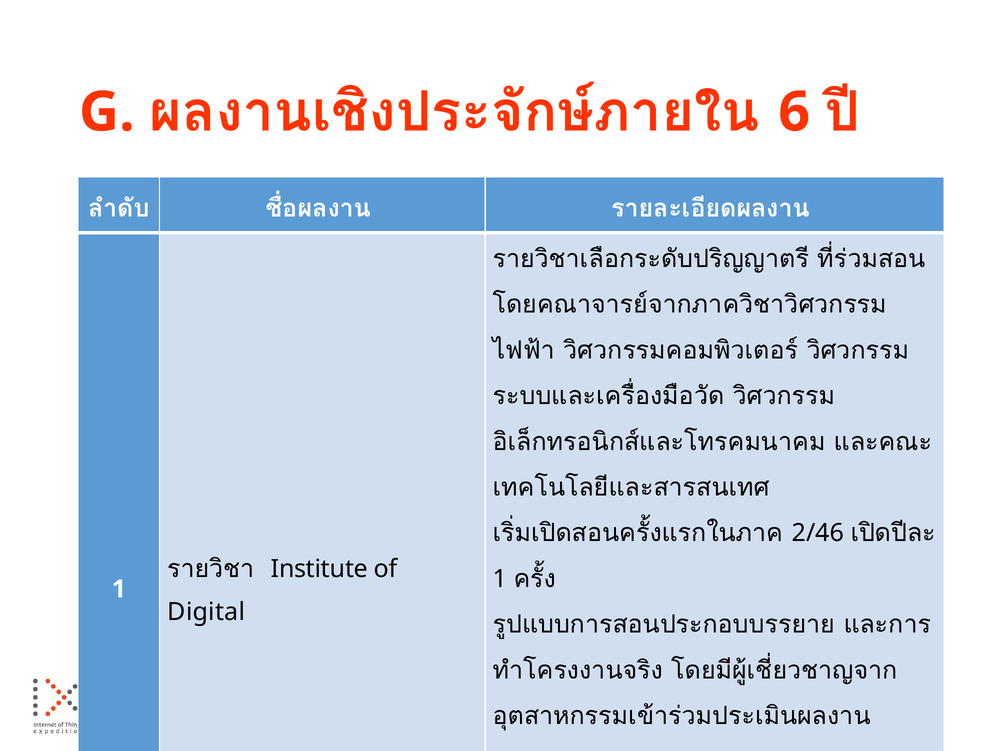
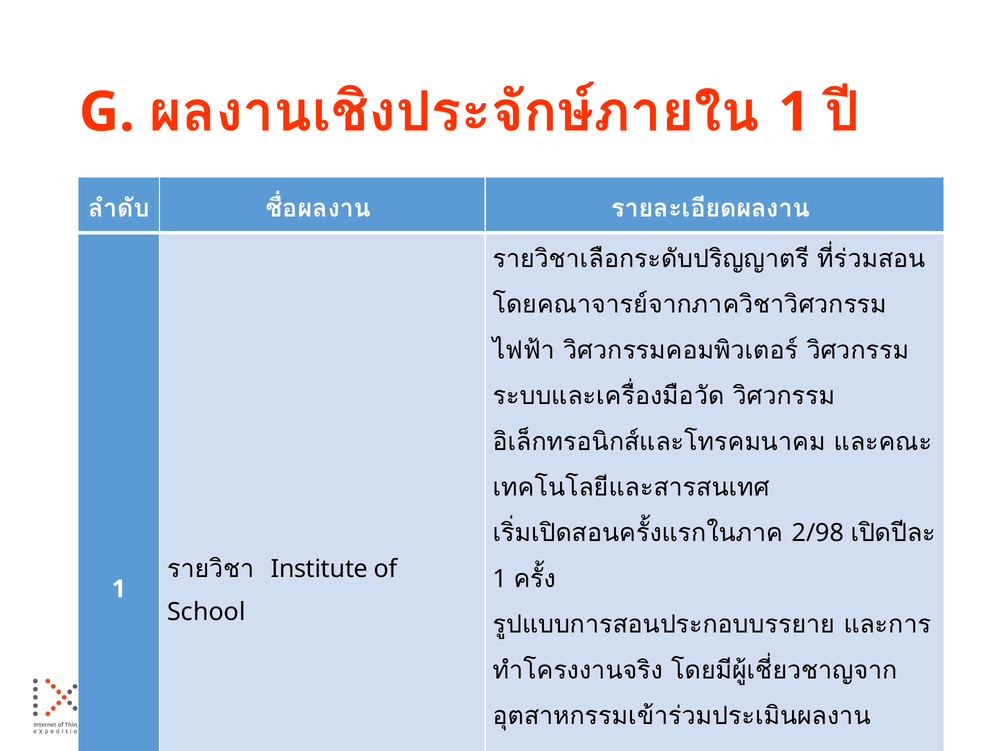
6 at (794, 112): 6 -> 1
2/46: 2/46 -> 2/98
Digital: Digital -> School
